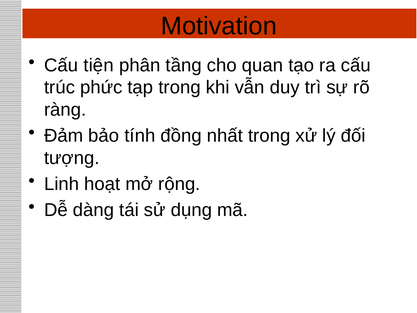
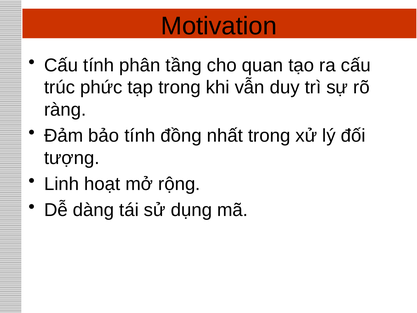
Cấu tiện: tiện -> tính
